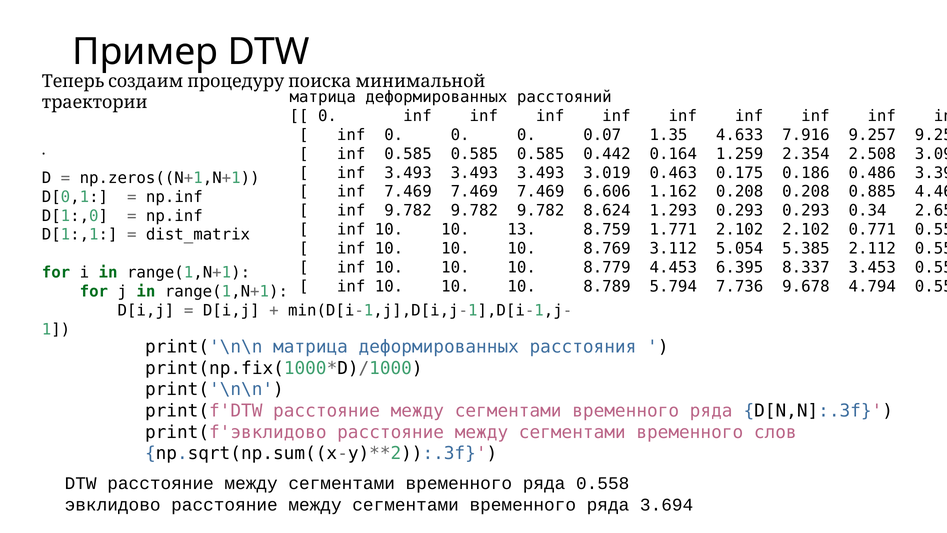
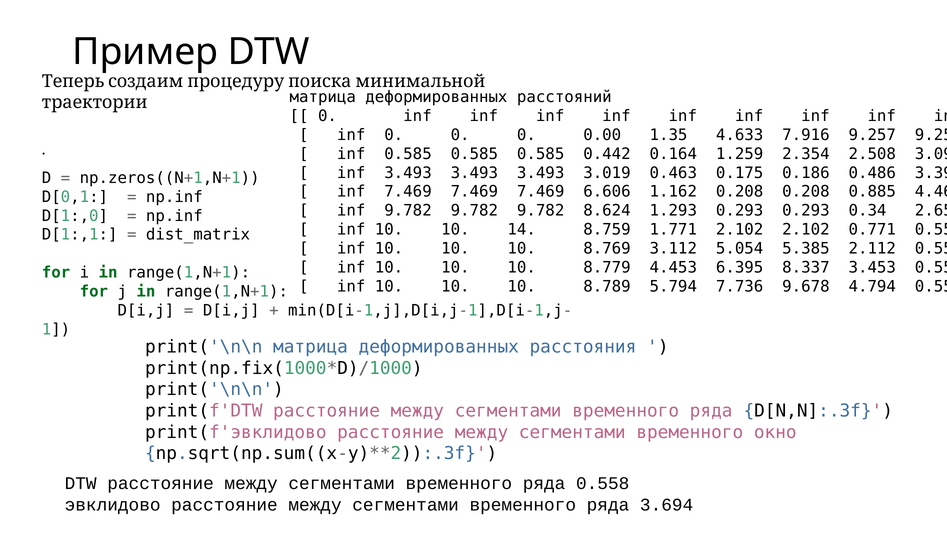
0.07: 0.07 -> 0.00
13: 13 -> 14
слов: слов -> окно
